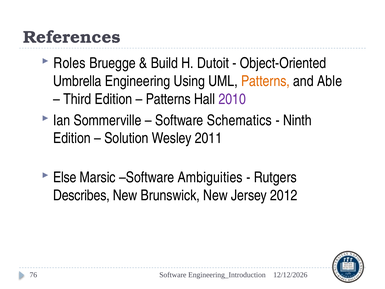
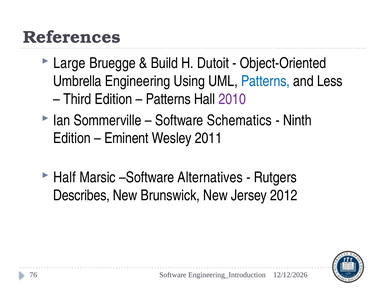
Roles: Roles -> Large
Patterns at (265, 81) colour: orange -> blue
Able: Able -> Less
Solution: Solution -> Eminent
Else: Else -> Half
Ambiguities: Ambiguities -> Alternatives
